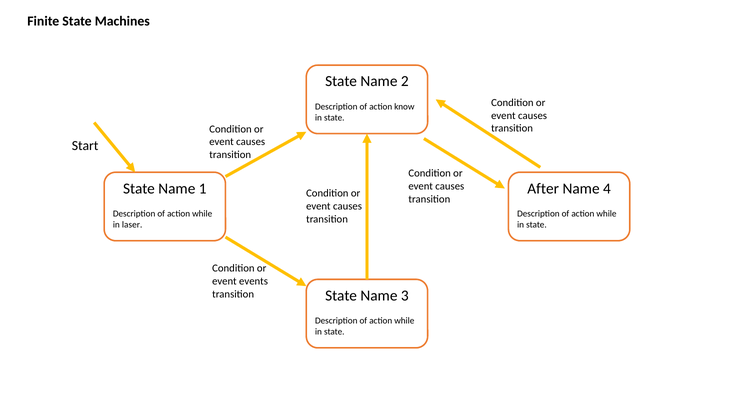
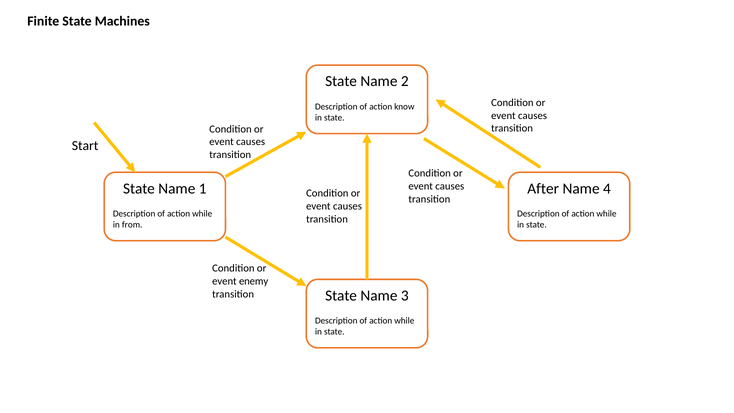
laser: laser -> from
events: events -> enemy
